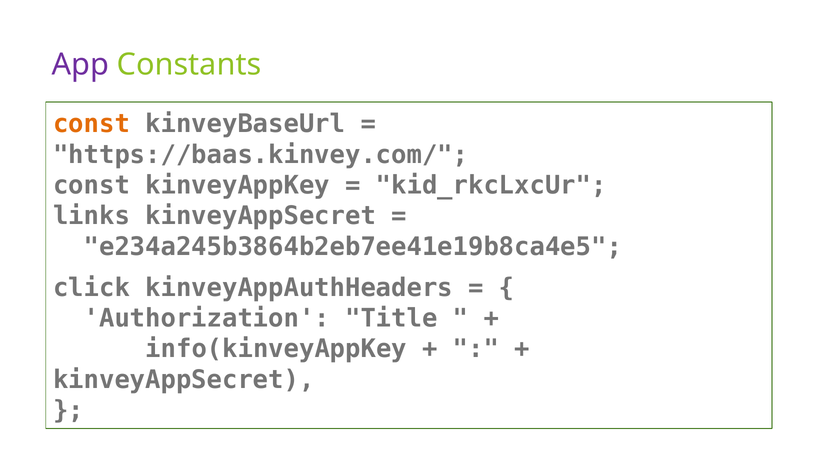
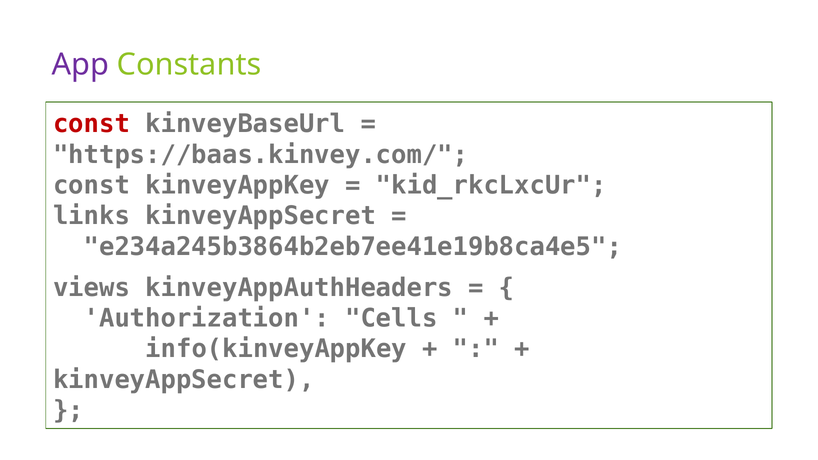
const at (91, 124) colour: orange -> red
click: click -> views
Title: Title -> Cells
